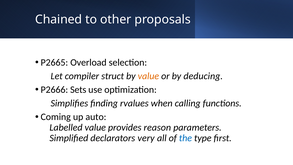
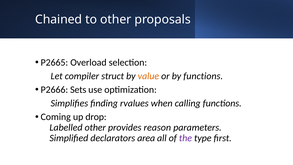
by deducing: deducing -> functions
auto: auto -> drop
Labelled value: value -> other
very: very -> area
the colour: blue -> purple
